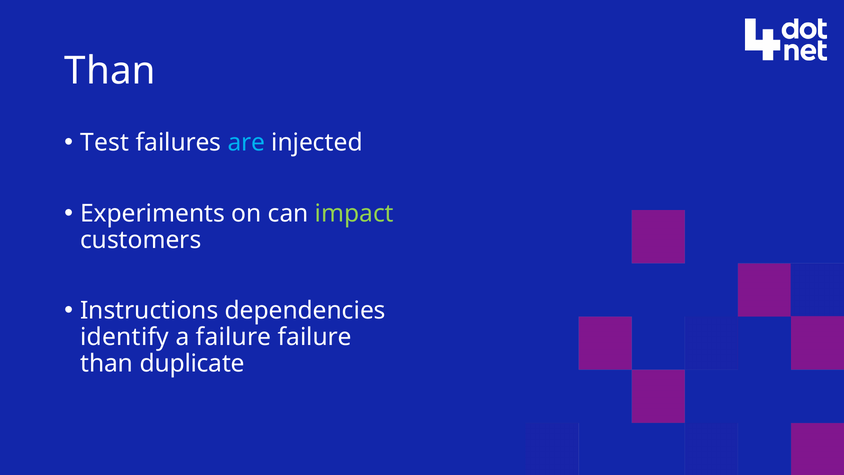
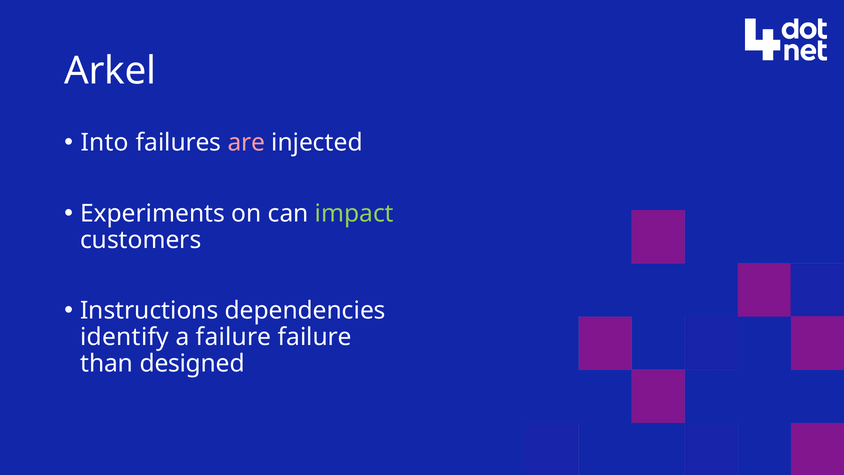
Than at (110, 71): Than -> Arkel
Test: Test -> Into
are colour: light blue -> pink
duplicate: duplicate -> designed
